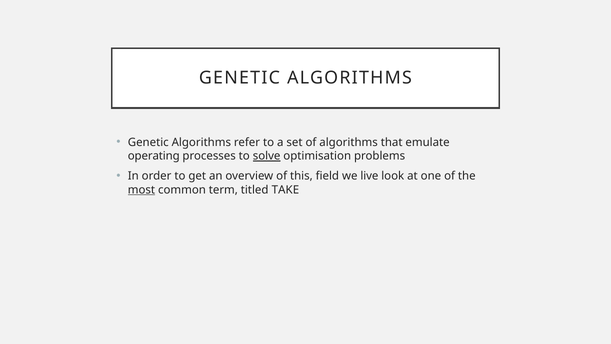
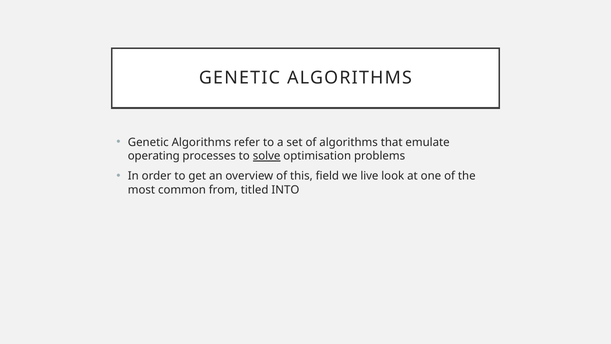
most underline: present -> none
term: term -> from
TAKE: TAKE -> INTO
